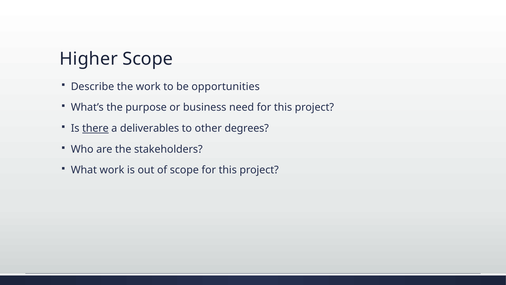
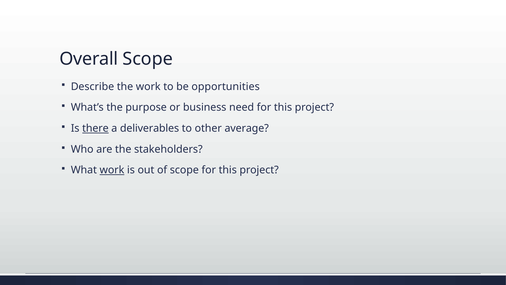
Higher: Higher -> Overall
degrees: degrees -> average
work at (112, 170) underline: none -> present
